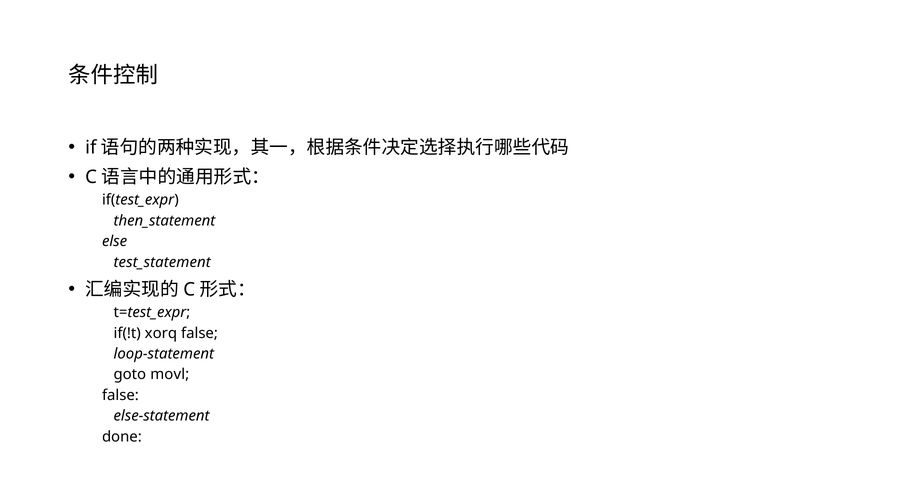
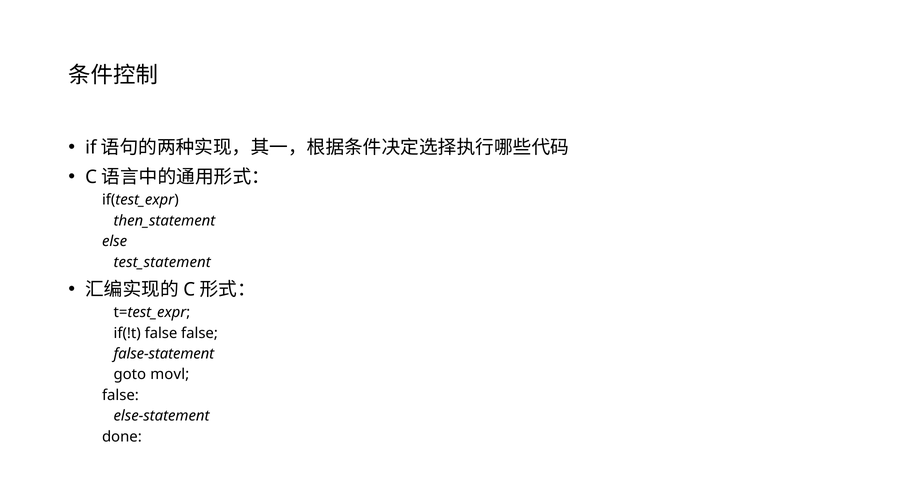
if(!t xorq: xorq -> false
loop-statement: loop-statement -> false-statement
